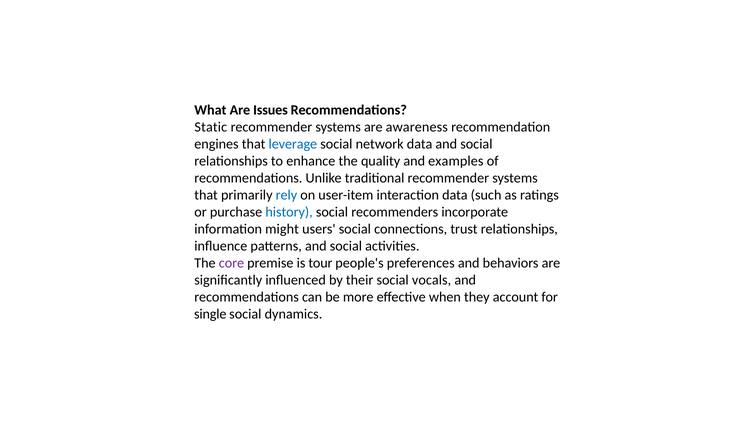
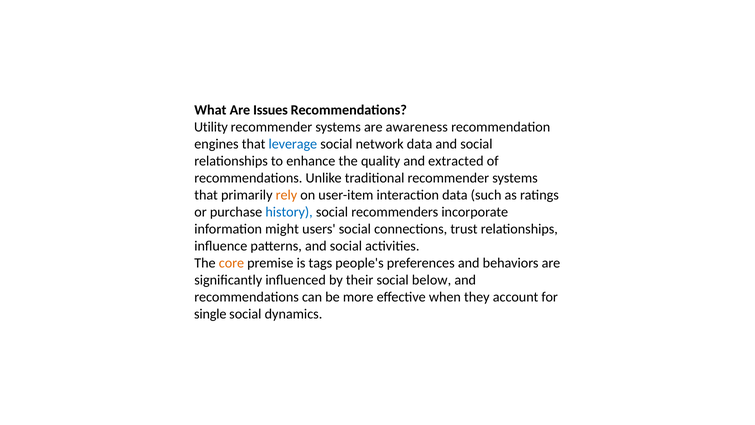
Static: Static -> Utility
examples: examples -> extracted
rely colour: blue -> orange
core colour: purple -> orange
tour: tour -> tags
vocals: vocals -> below
